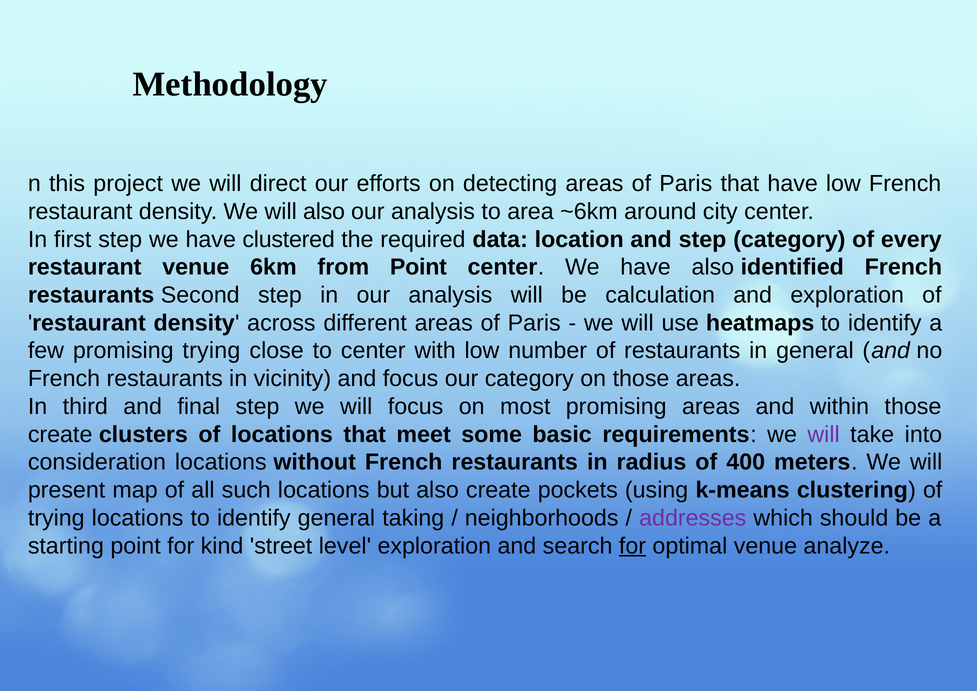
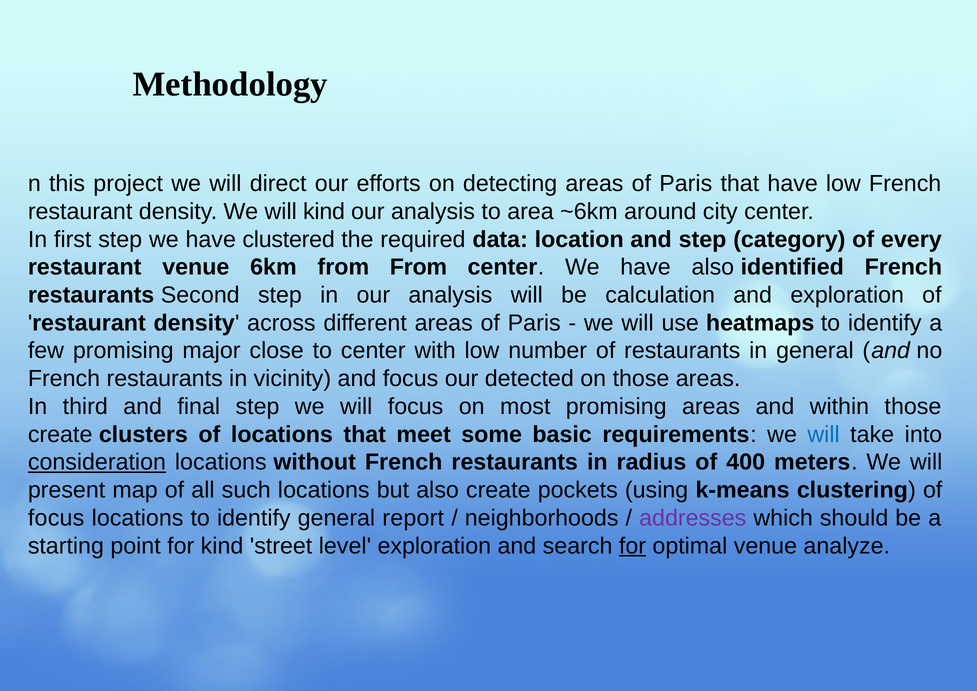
will also: also -> kind
from Point: Point -> From
promising trying: trying -> major
our category: category -> detected
will at (824, 434) colour: purple -> blue
consideration underline: none -> present
trying at (56, 518): trying -> focus
taking: taking -> report
